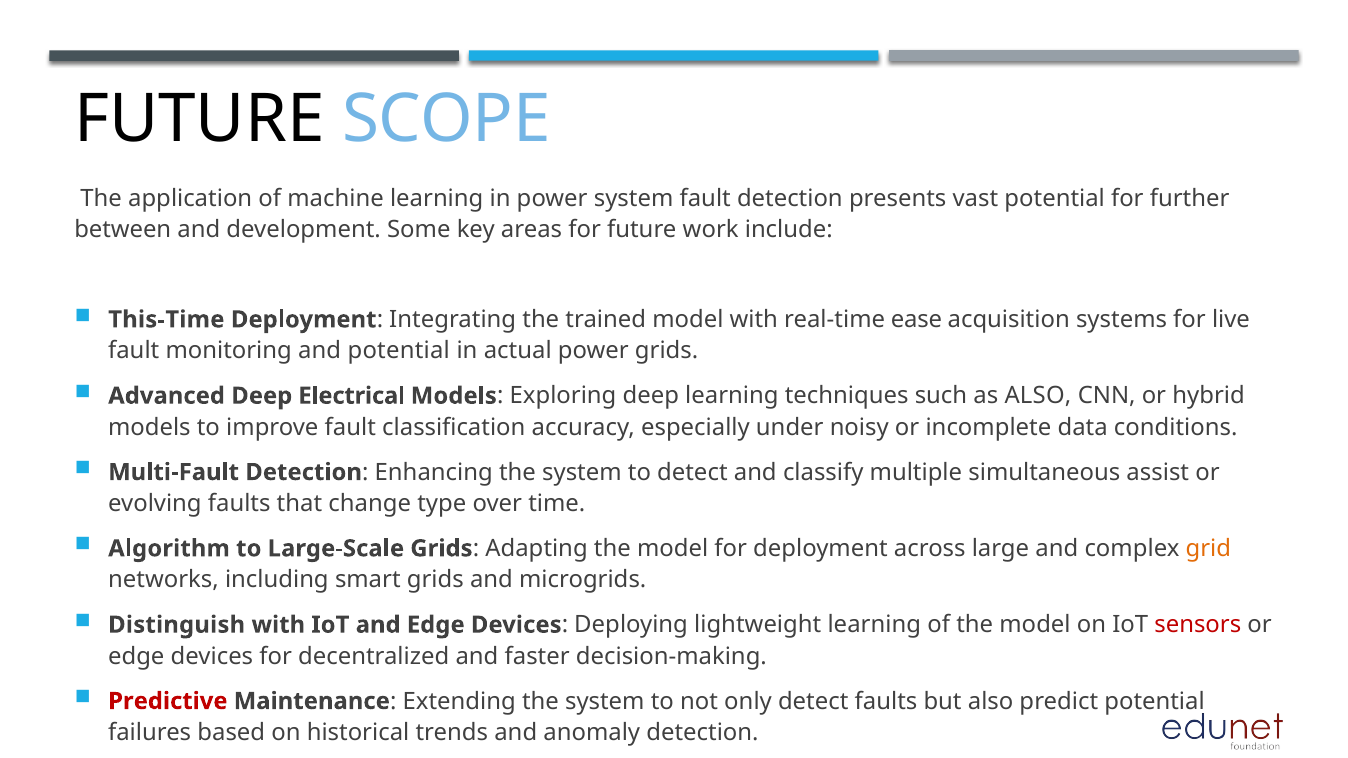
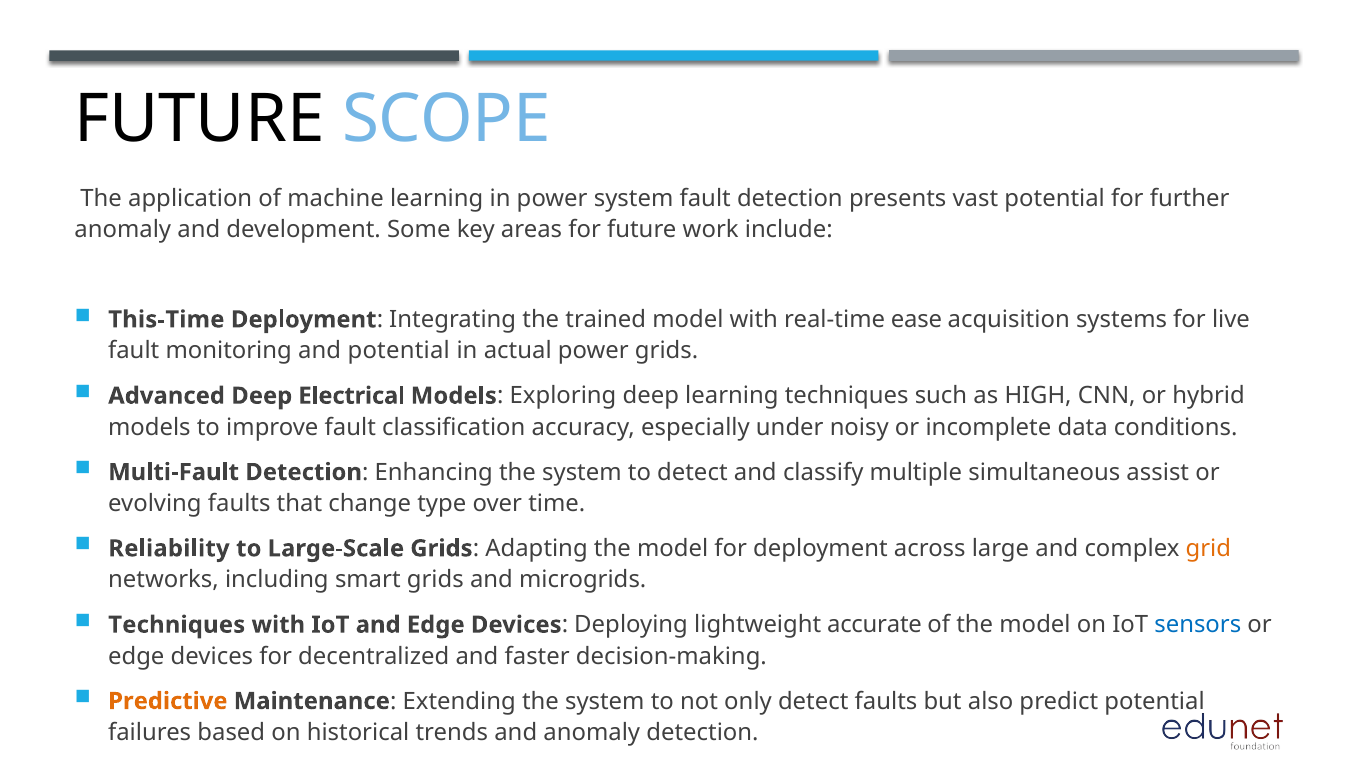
between at (123, 230): between -> anomaly
as ALSO: ALSO -> HIGH
Algorithm: Algorithm -> Reliability
Distinguish at (177, 625): Distinguish -> Techniques
lightweight learning: learning -> accurate
sensors colour: red -> blue
Predictive colour: red -> orange
